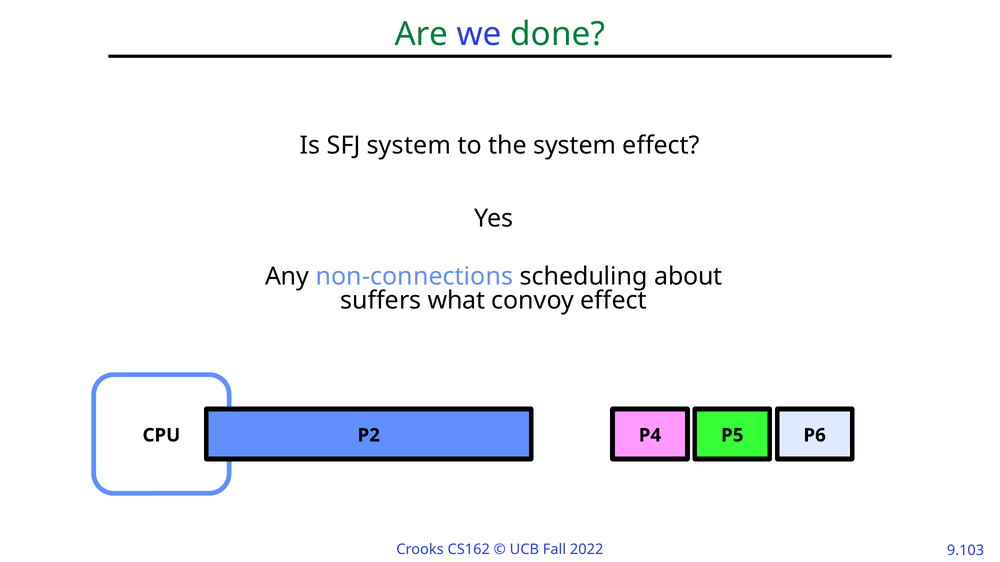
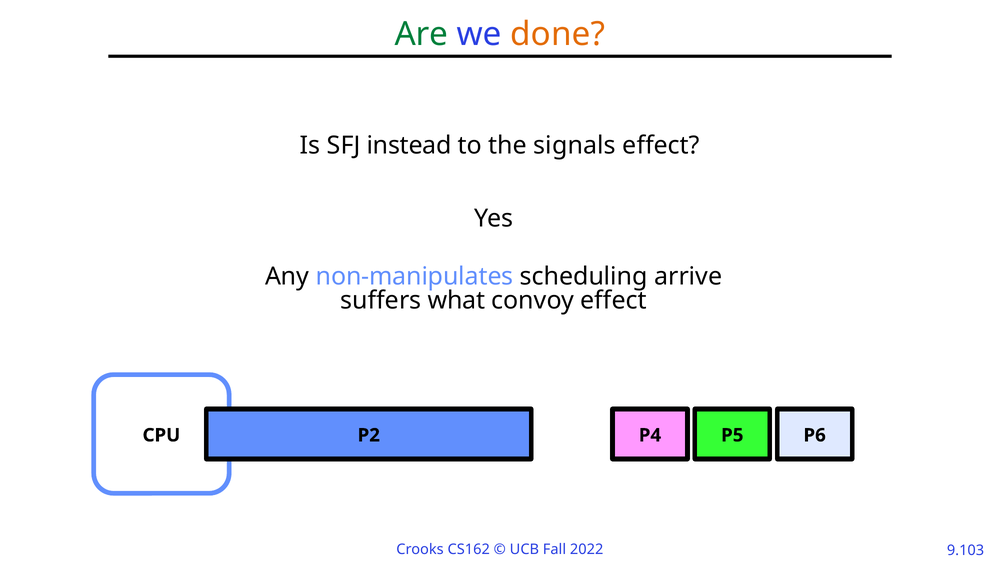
done colour: green -> orange
SFJ system: system -> instead
the system: system -> signals
non-connections: non-connections -> non-manipulates
about: about -> arrive
